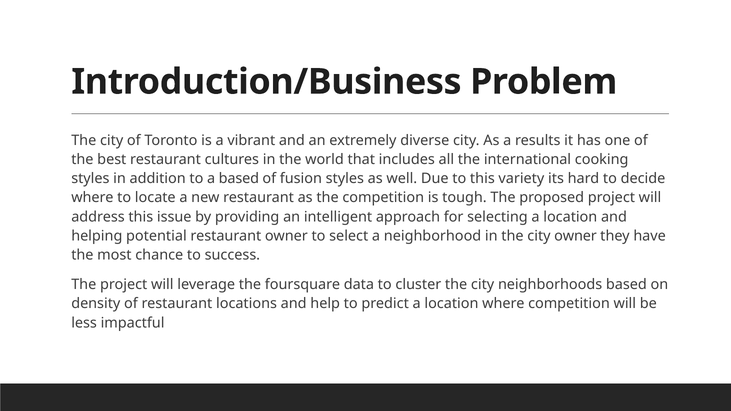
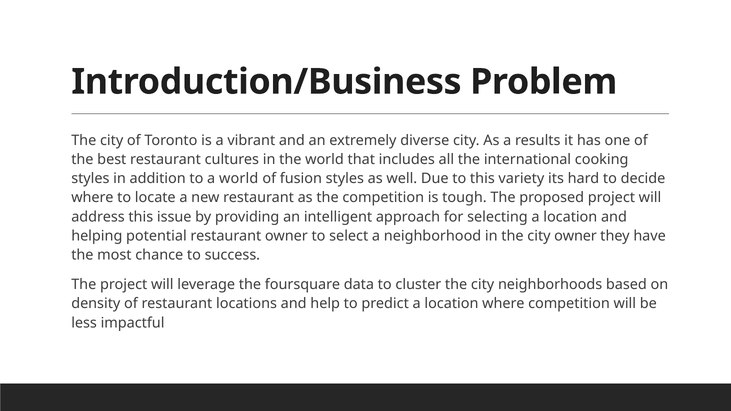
a based: based -> world
